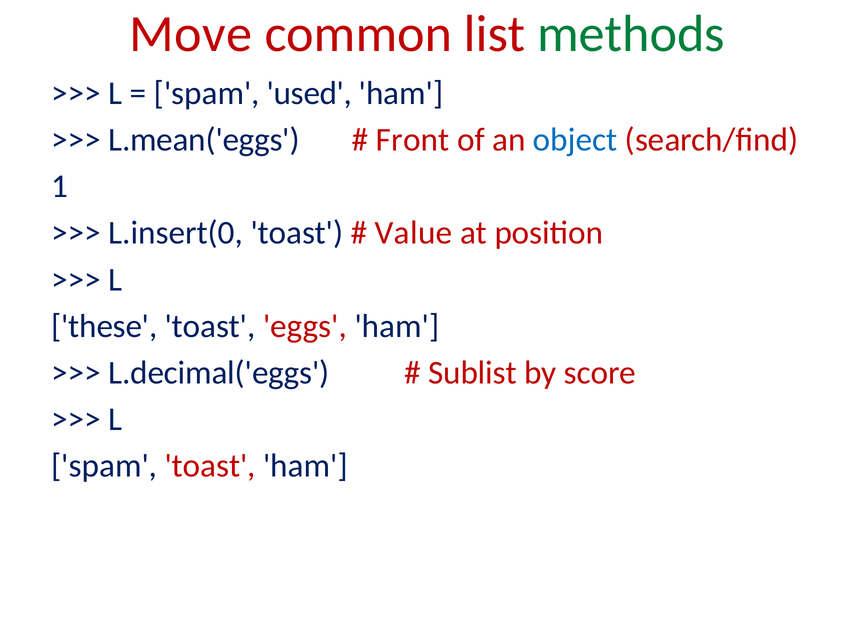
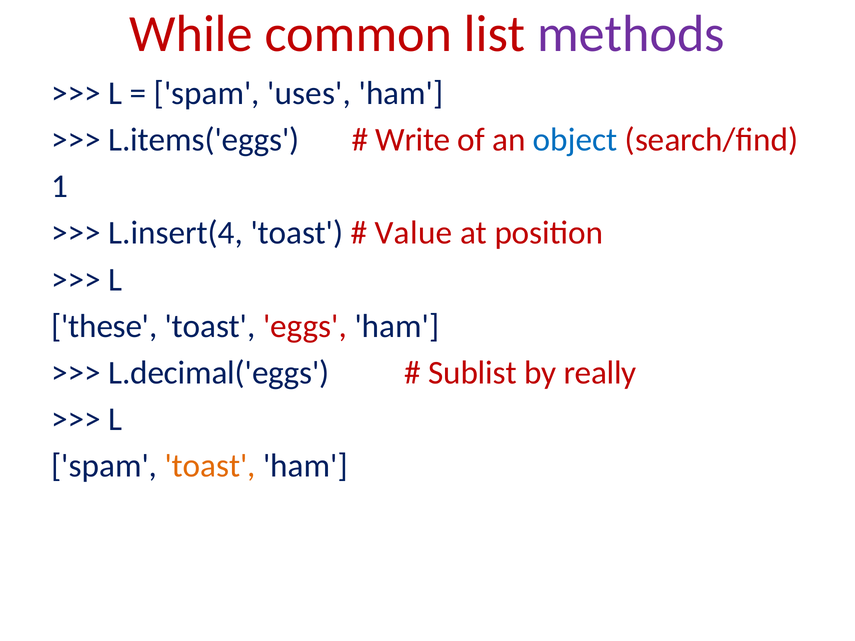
Move: Move -> While
methods colour: green -> purple
used: used -> uses
L.mean('eggs: L.mean('eggs -> L.items('eggs
Front: Front -> Write
L.insert(0: L.insert(0 -> L.insert(4
score: score -> really
toast at (210, 466) colour: red -> orange
